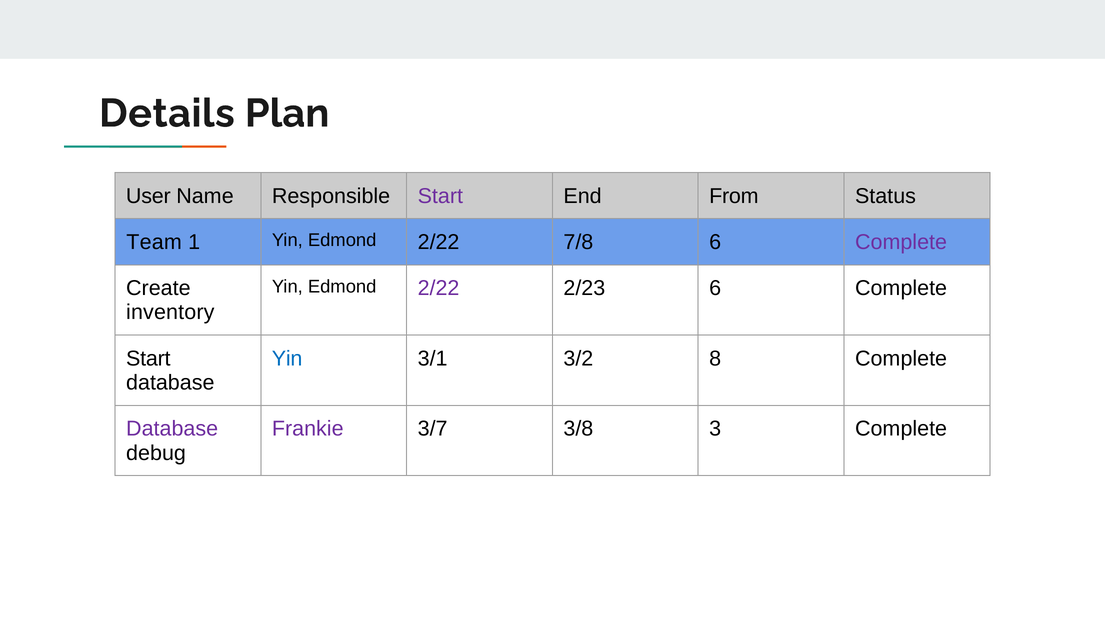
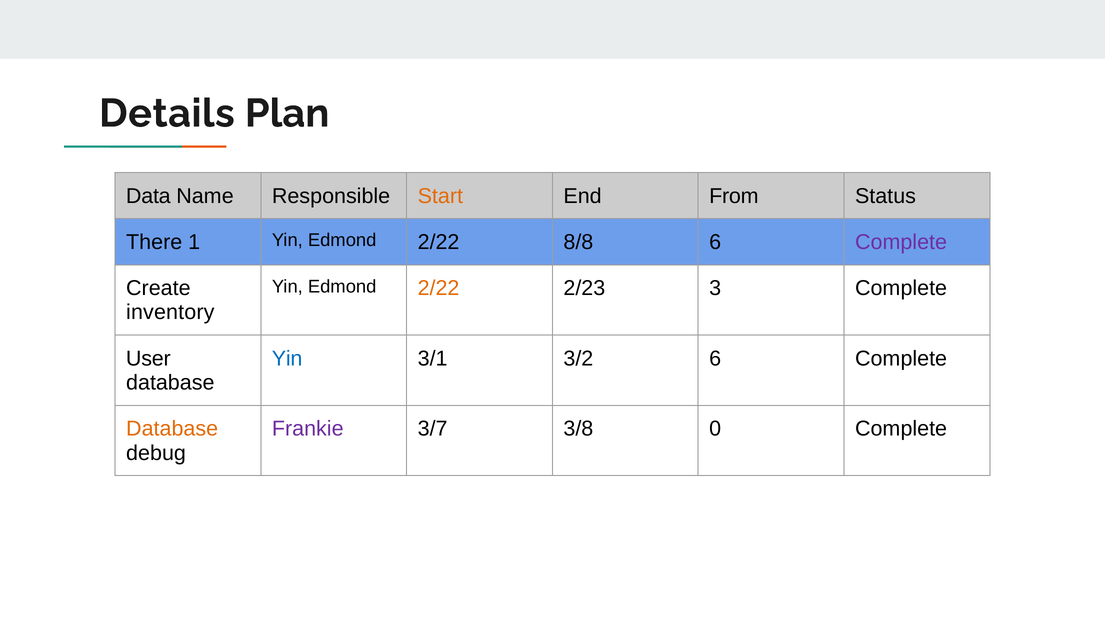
User: User -> Data
Start at (440, 196) colour: purple -> orange
Team: Team -> There
7/8: 7/8 -> 8/8
2/22 at (439, 289) colour: purple -> orange
2/23 6: 6 -> 3
Start at (148, 359): Start -> User
3/2 8: 8 -> 6
Database at (172, 429) colour: purple -> orange
3: 3 -> 0
